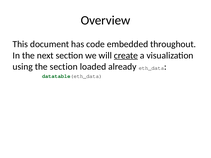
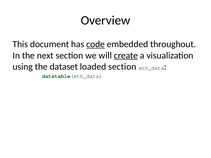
code underline: none -> present
the section: section -> dataset
loaded already: already -> section
